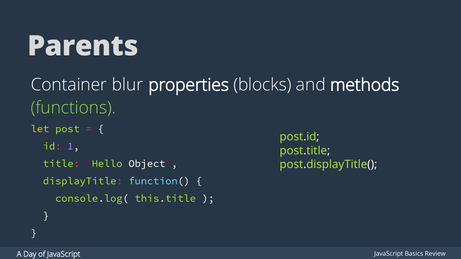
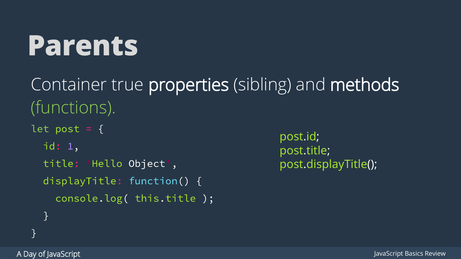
blur: blur -> true
blocks: blocks -> sibling
let colour: yellow -> light green
